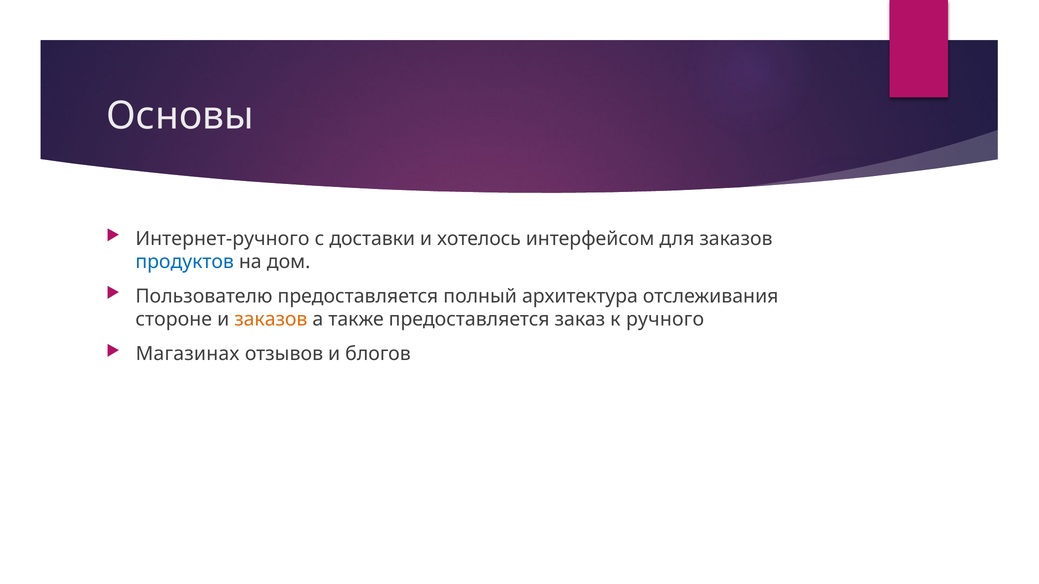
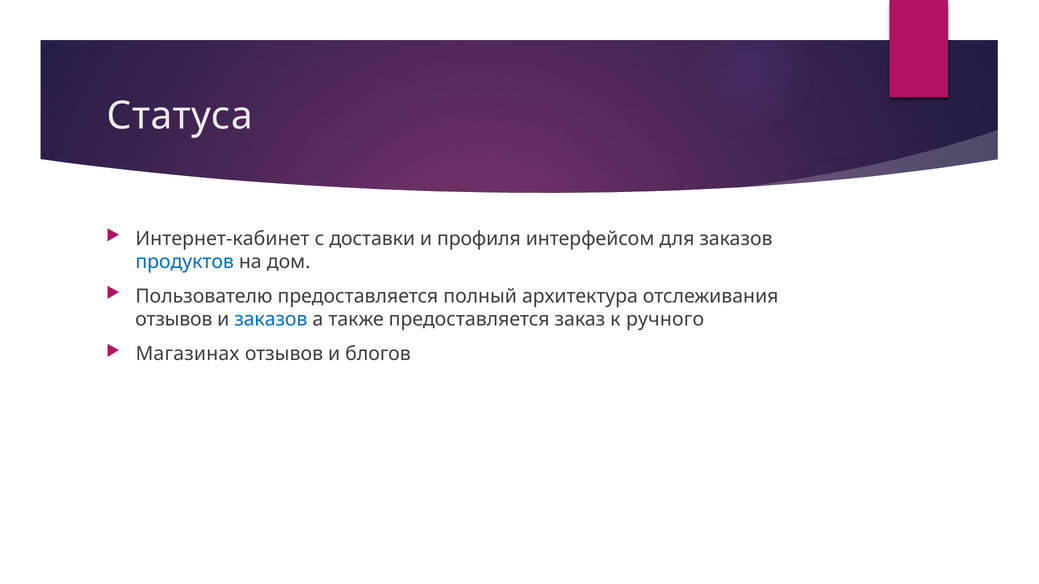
Основы: Основы -> Статуса
Интернет-ручного: Интернет-ручного -> Интернет-кабинет
хотелось: хотелось -> профиля
стороне at (174, 320): стороне -> отзывов
заказов at (271, 320) colour: orange -> blue
